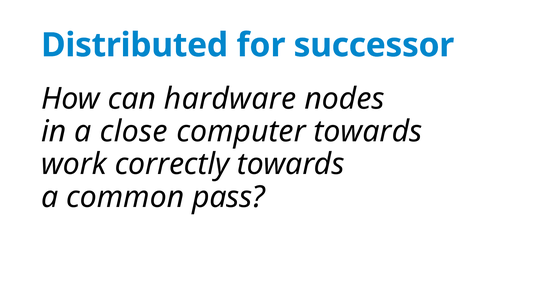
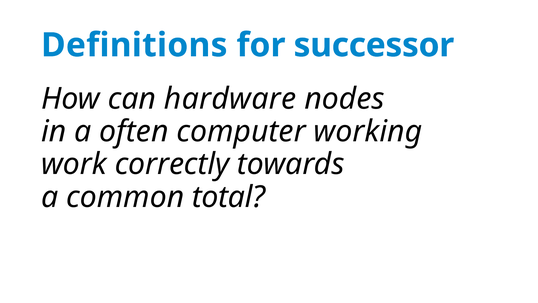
Distributed: Distributed -> Definitions
close: close -> often
computer towards: towards -> working
pass: pass -> total
